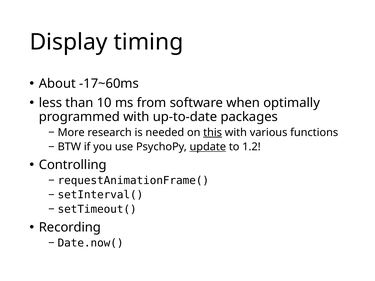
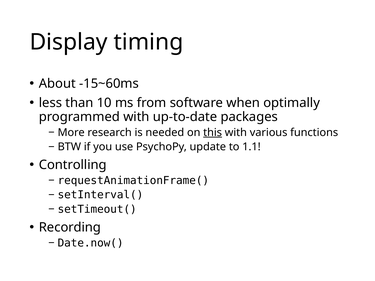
-17~60ms: -17~60ms -> -15~60ms
update underline: present -> none
1.2: 1.2 -> 1.1
